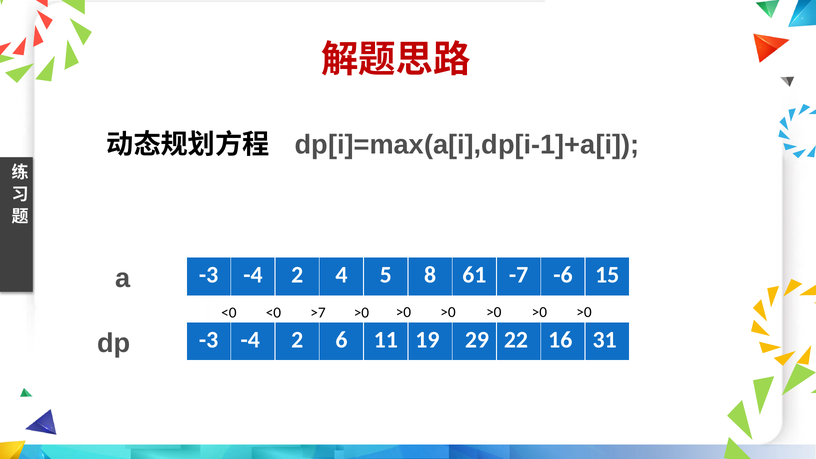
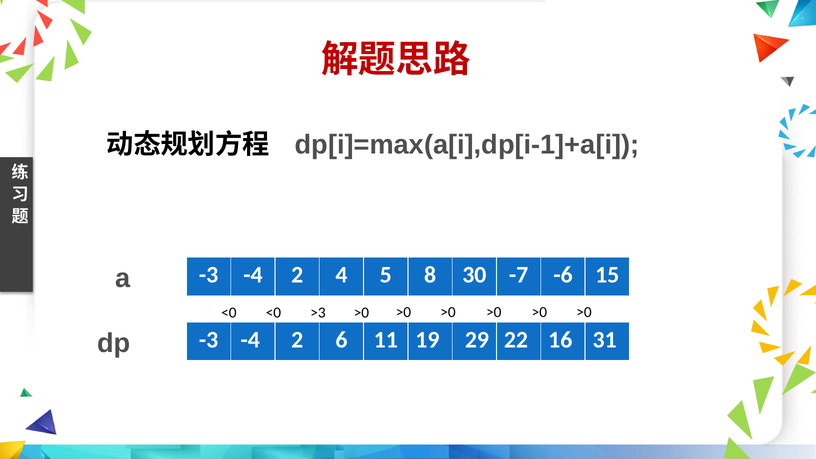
61: 61 -> 30
>7: >7 -> >3
